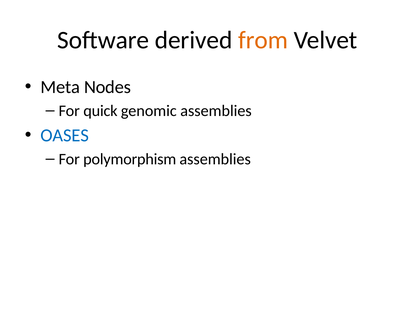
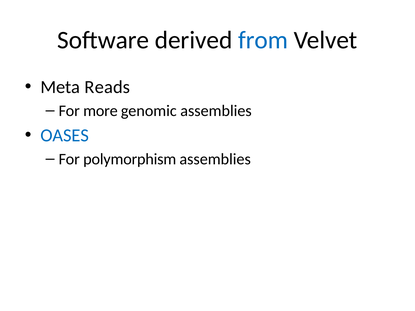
from colour: orange -> blue
Nodes: Nodes -> Reads
quick: quick -> more
